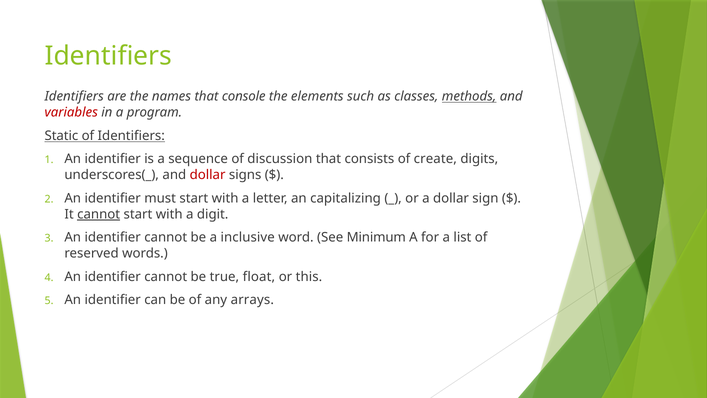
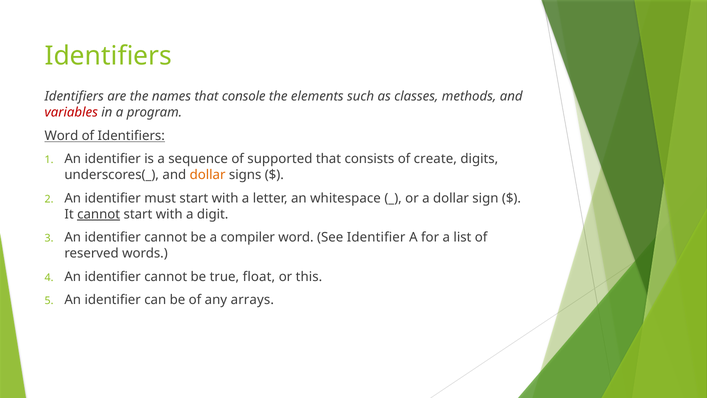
methods underline: present -> none
Static at (61, 136): Static -> Word
discussion: discussion -> supported
dollar at (208, 175) colour: red -> orange
capitalizing: capitalizing -> whitespace
inclusive: inclusive -> compiler
See Minimum: Minimum -> Identifier
